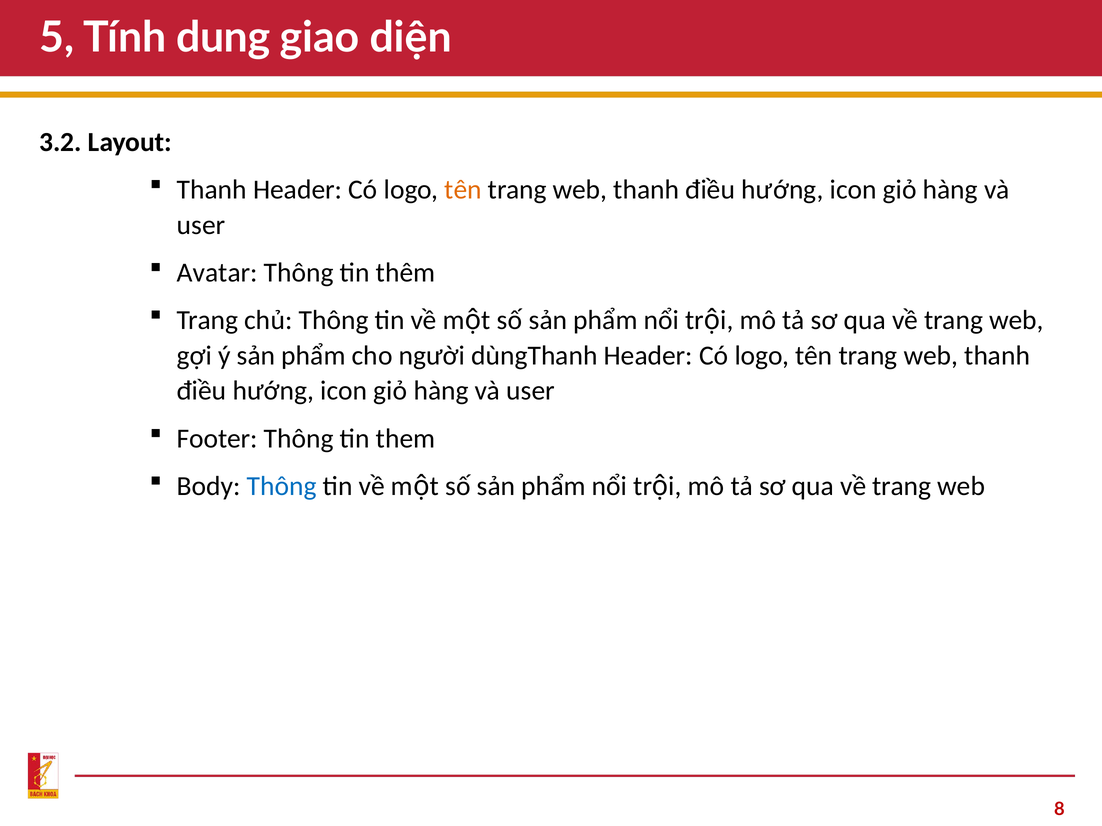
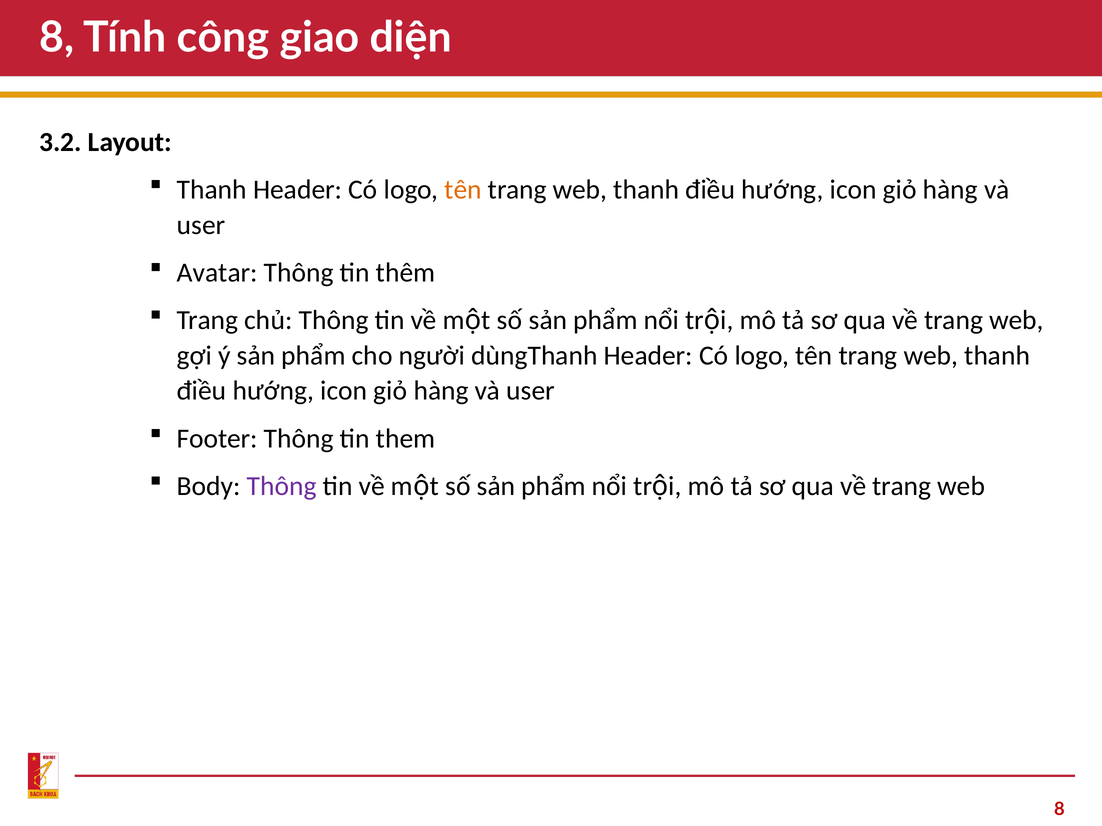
5 at (57, 38): 5 -> 8
dung: dung -> công
Thông at (282, 486) colour: blue -> purple
